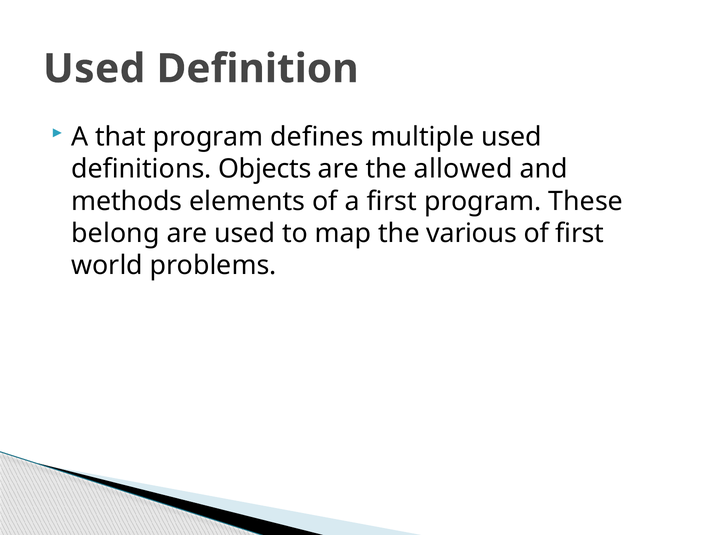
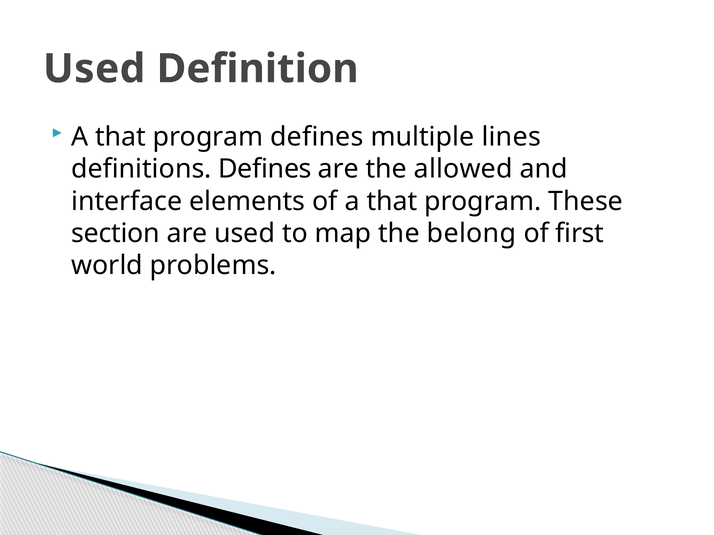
multiple used: used -> lines
definitions Objects: Objects -> Defines
methods: methods -> interface
of a first: first -> that
belong: belong -> section
various: various -> belong
